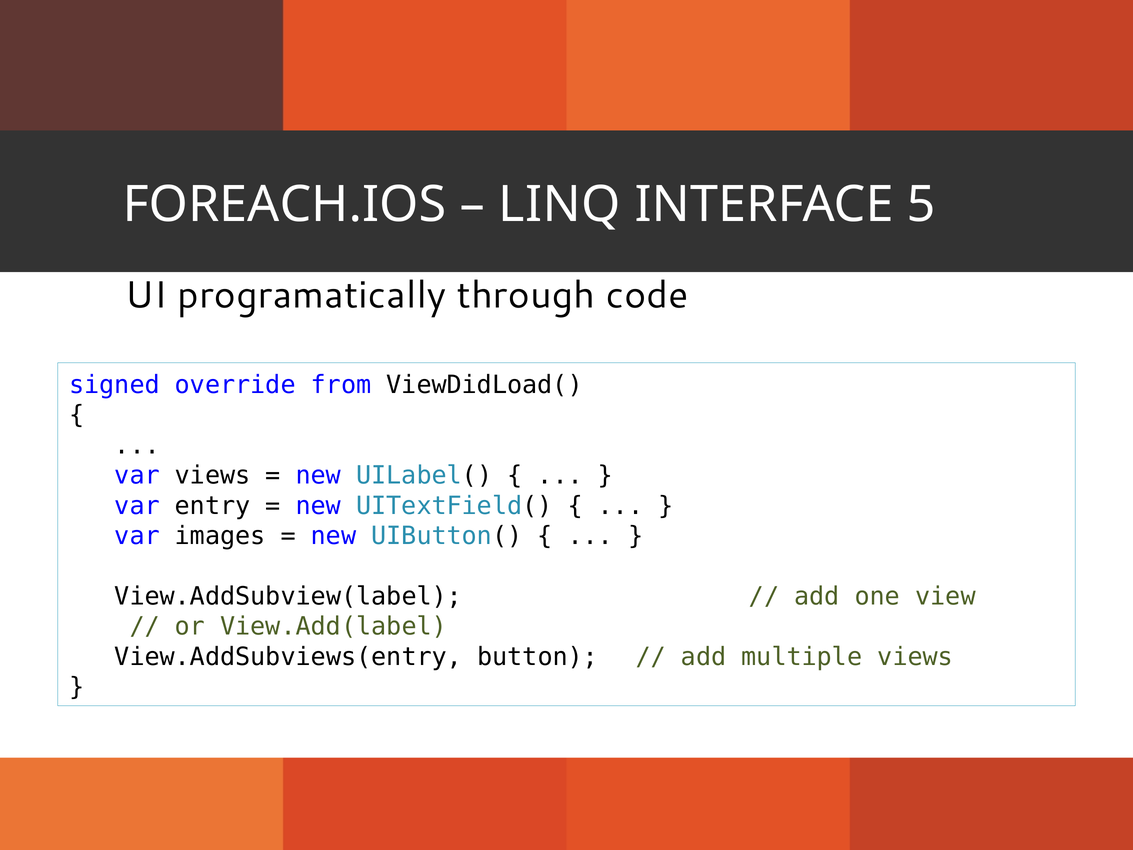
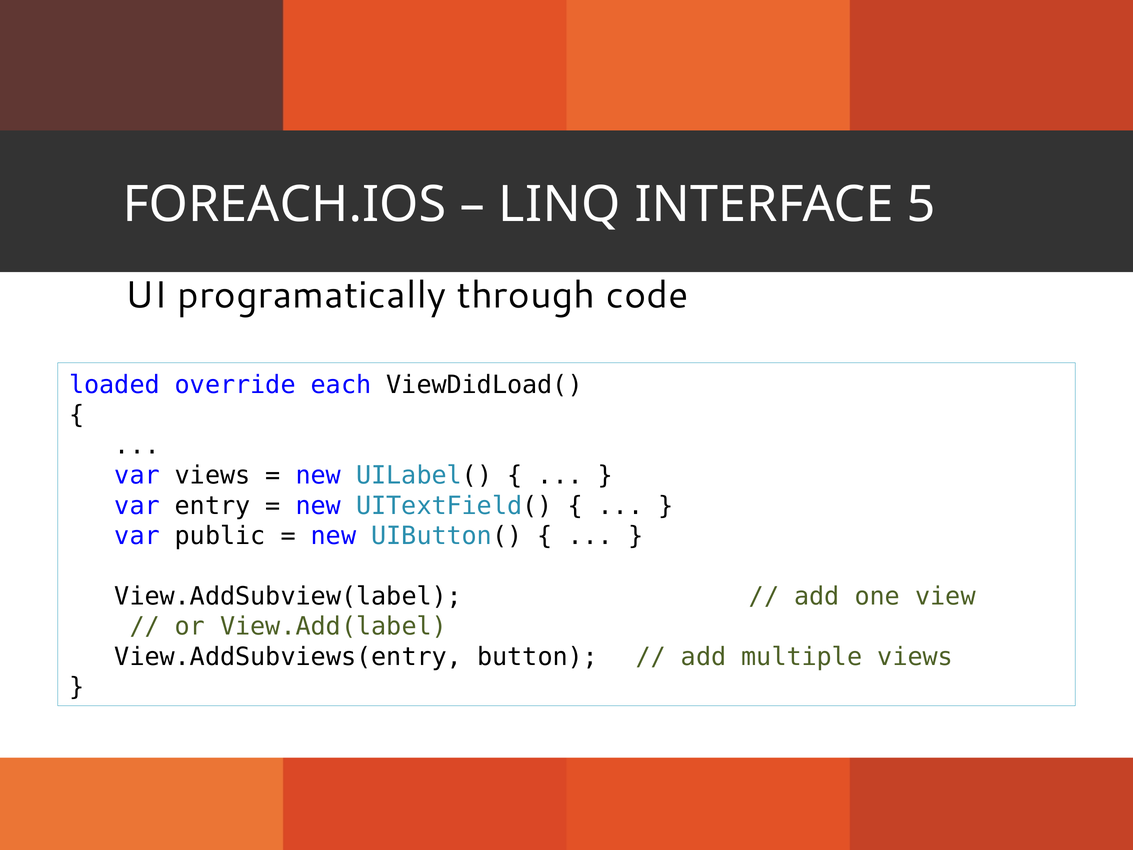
signed: signed -> loaded
from: from -> each
images: images -> public
